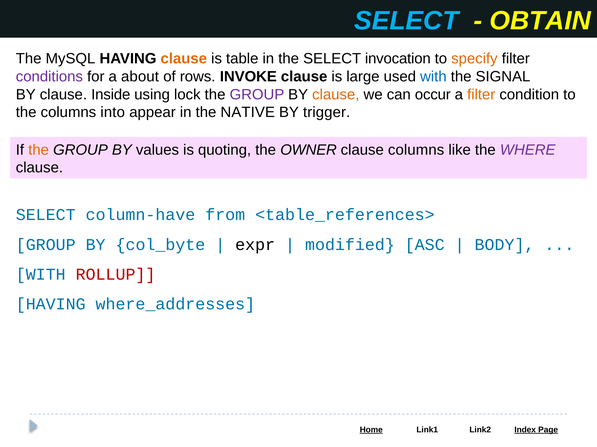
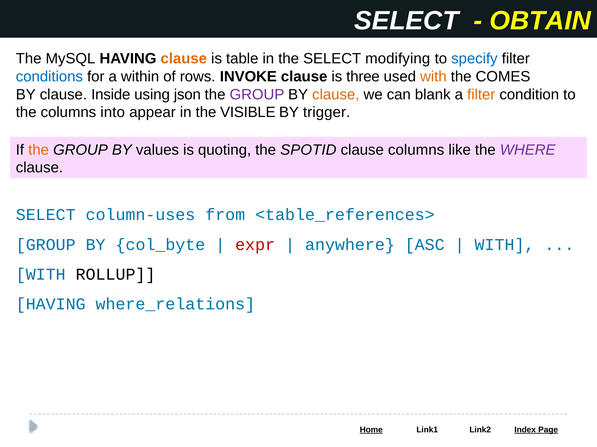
SELECT at (406, 21) colour: light blue -> white
invocation: invocation -> modifying
specify colour: orange -> blue
conditions colour: purple -> blue
about: about -> within
large: large -> three
with at (433, 77) colour: blue -> orange
SIGNAL: SIGNAL -> COMES
lock: lock -> json
occur: occur -> blank
NATIVE: NATIVE -> VISIBLE
OWNER: OWNER -> SPOTID
column-have: column-have -> column-uses
expr colour: black -> red
modified: modified -> anywhere
BODY at (504, 245): BODY -> WITH
ROLLUP colour: red -> black
where_addresses: where_addresses -> where_relations
